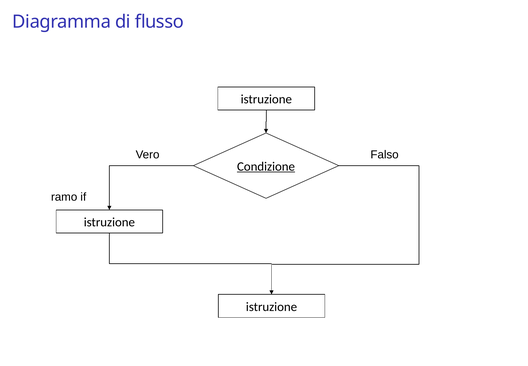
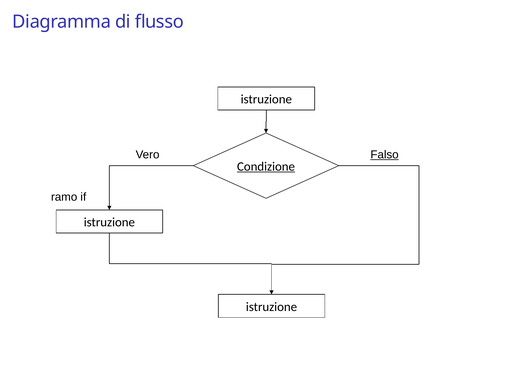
Falso underline: none -> present
